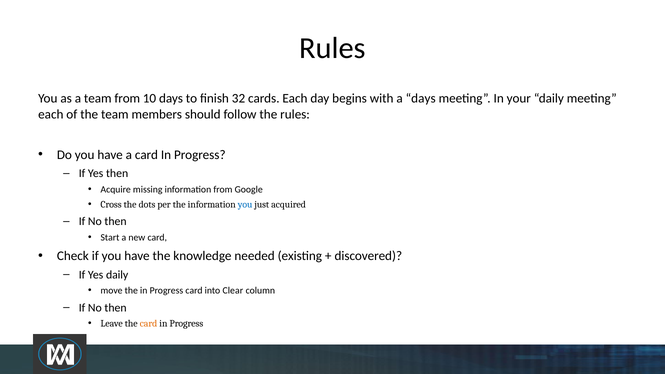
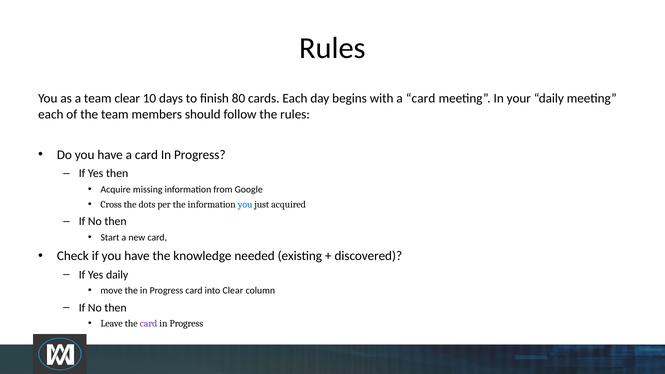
team from: from -> clear
32: 32 -> 80
with a days: days -> card
card at (149, 324) colour: orange -> purple
